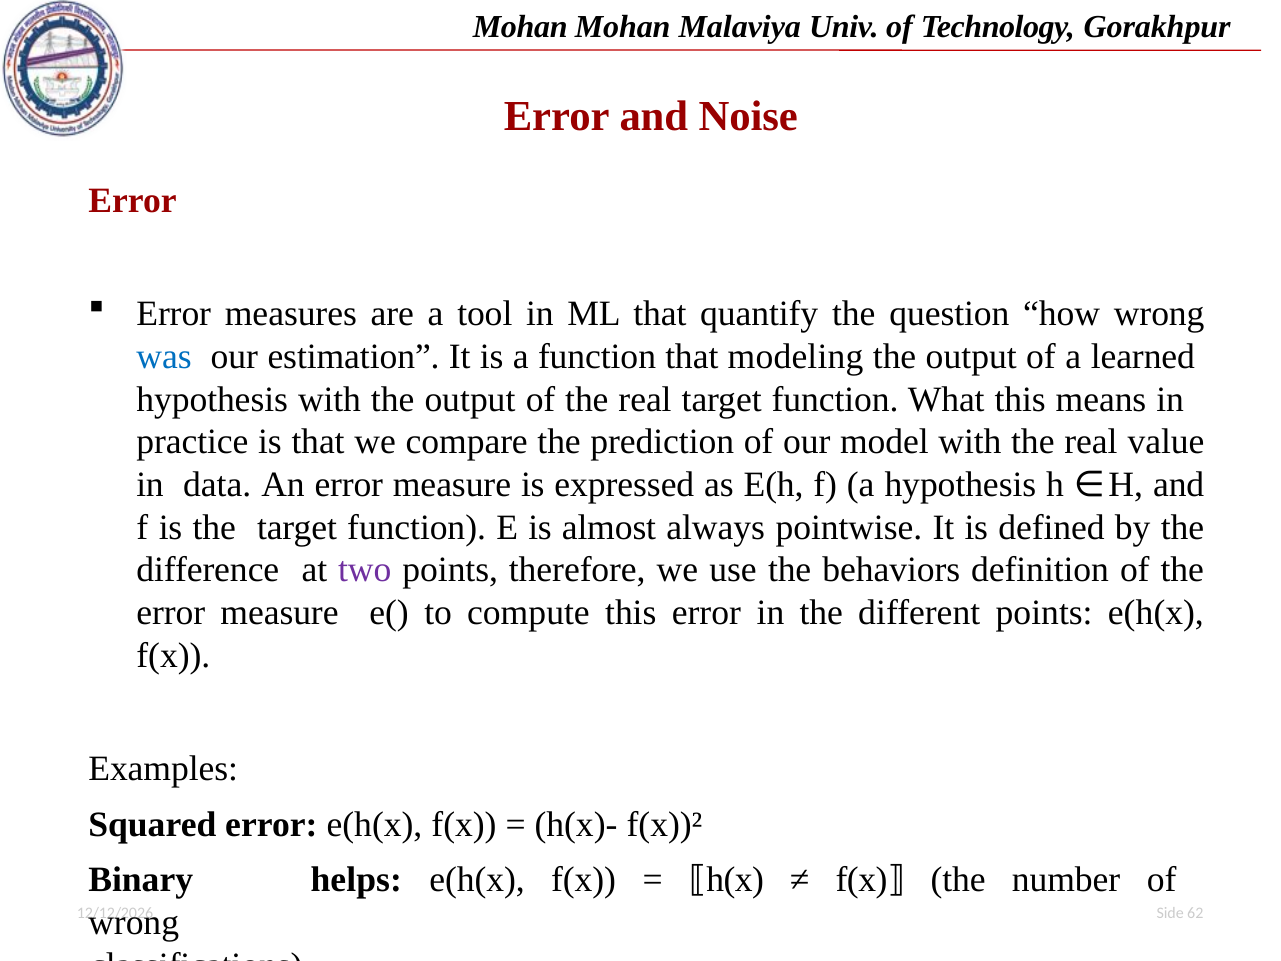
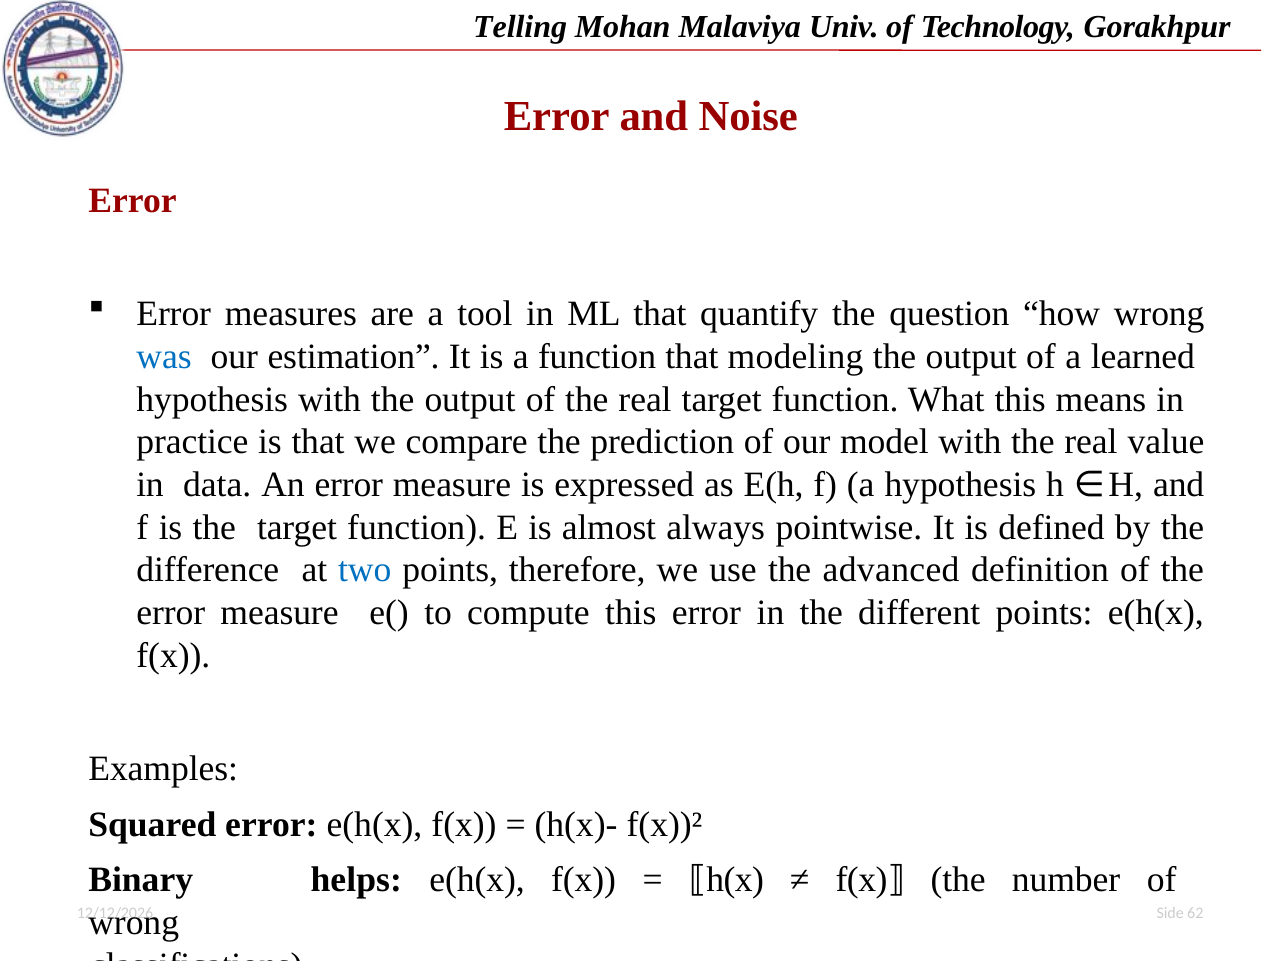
Mohan at (520, 27): Mohan -> Telling
two colour: purple -> blue
behaviors: behaviors -> advanced
